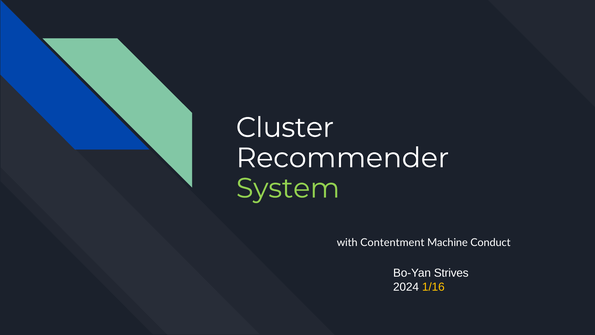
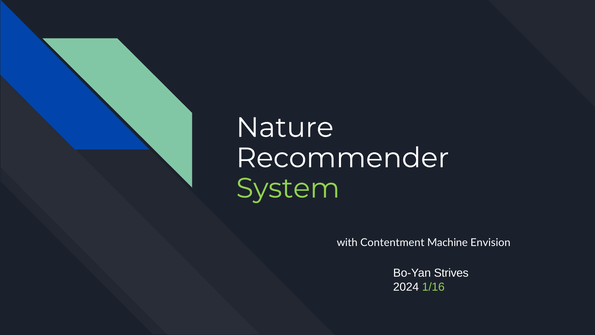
Cluster: Cluster -> Nature
Conduct: Conduct -> Envision
1/16 colour: yellow -> light green
